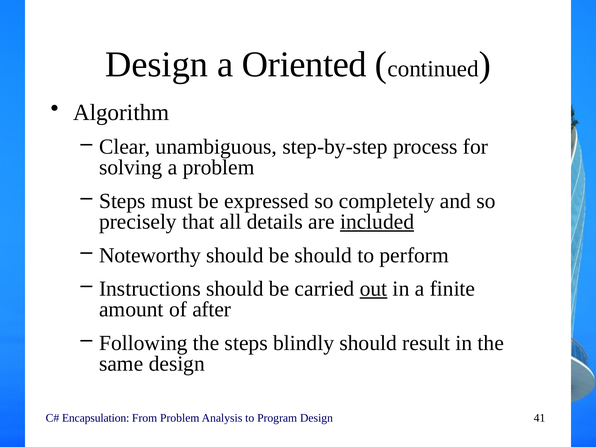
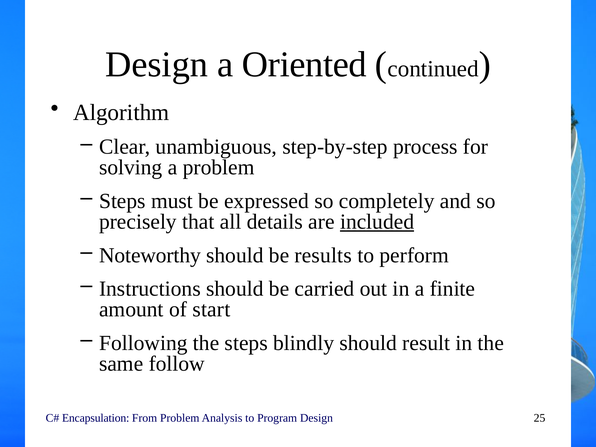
be should: should -> results
out underline: present -> none
after: after -> start
same design: design -> follow
41: 41 -> 25
